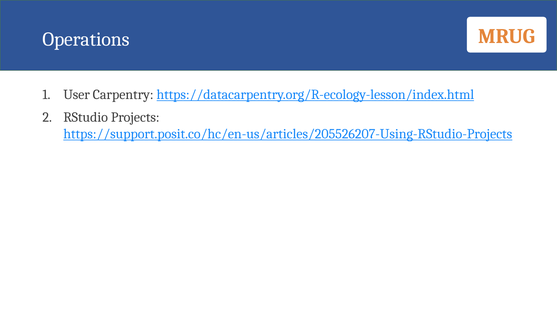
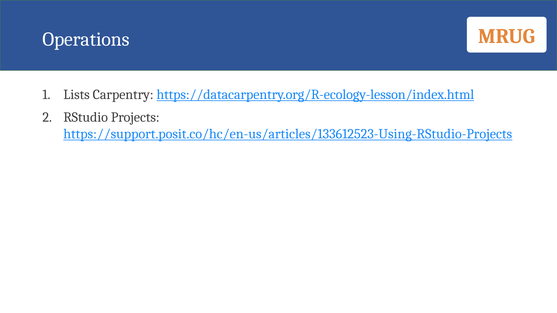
User: User -> Lists
https://support.posit.co/hc/en-us/articles/205526207-Using-RStudio-Projects: https://support.posit.co/hc/en-us/articles/205526207-Using-RStudio-Projects -> https://support.posit.co/hc/en-us/articles/133612523-Using-RStudio-Projects
